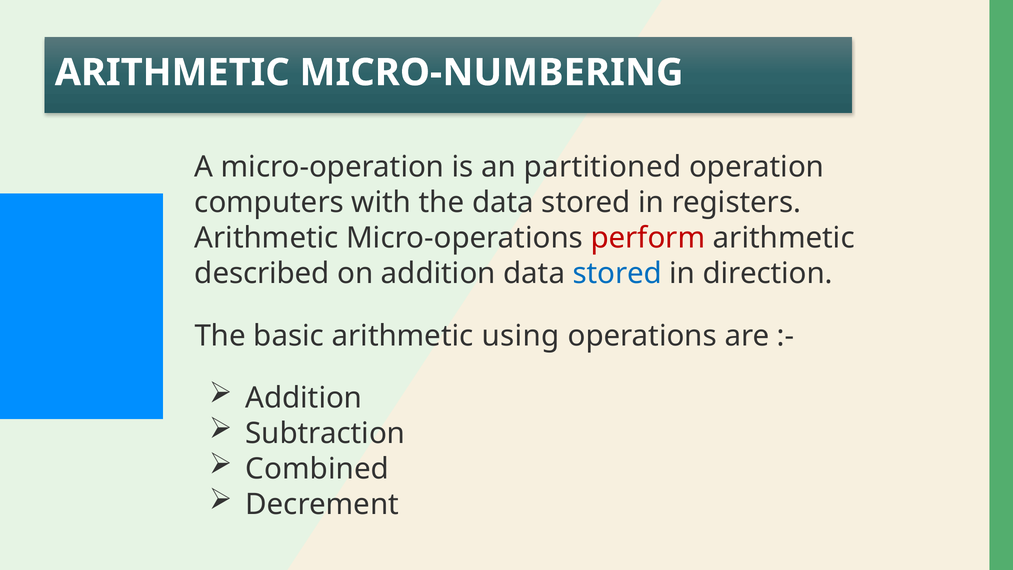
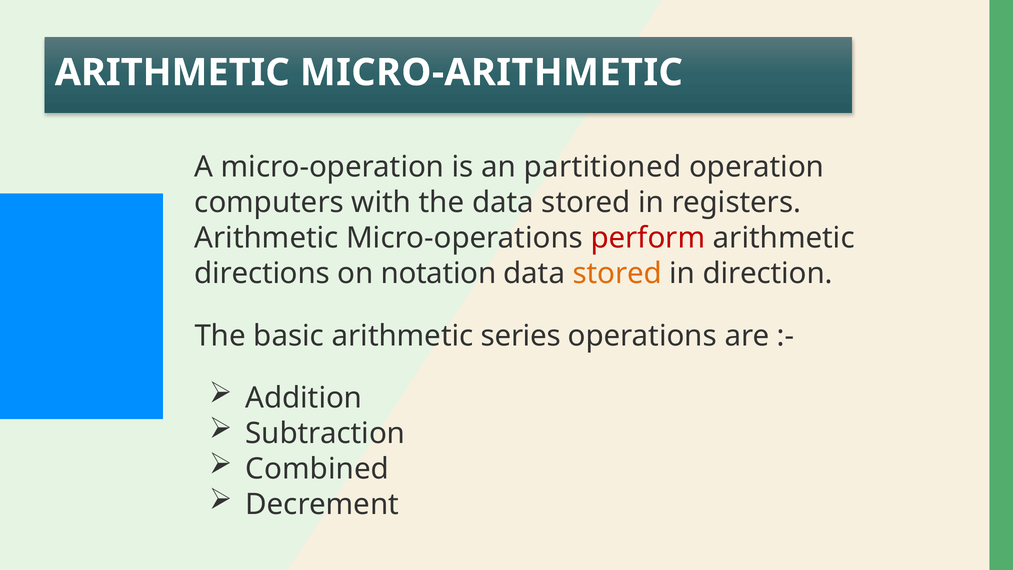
MICRO-NUMBERING: MICRO-NUMBERING -> MICRO-ARITHMETIC
described: described -> directions
on addition: addition -> notation
stored at (617, 273) colour: blue -> orange
using: using -> series
